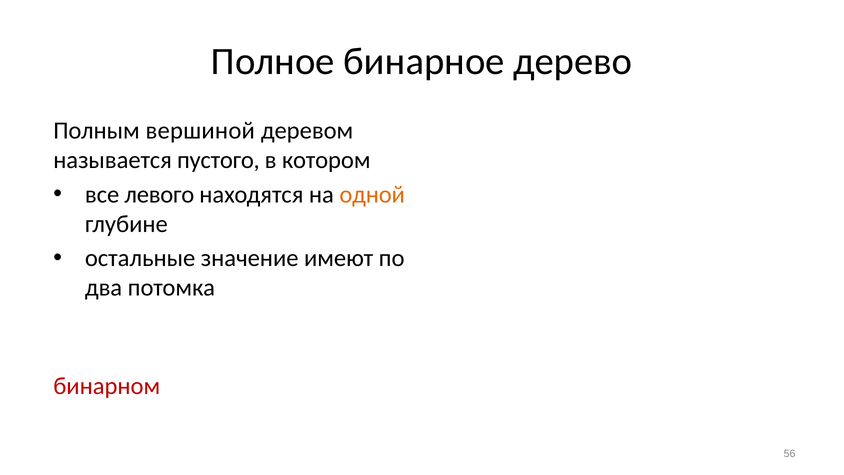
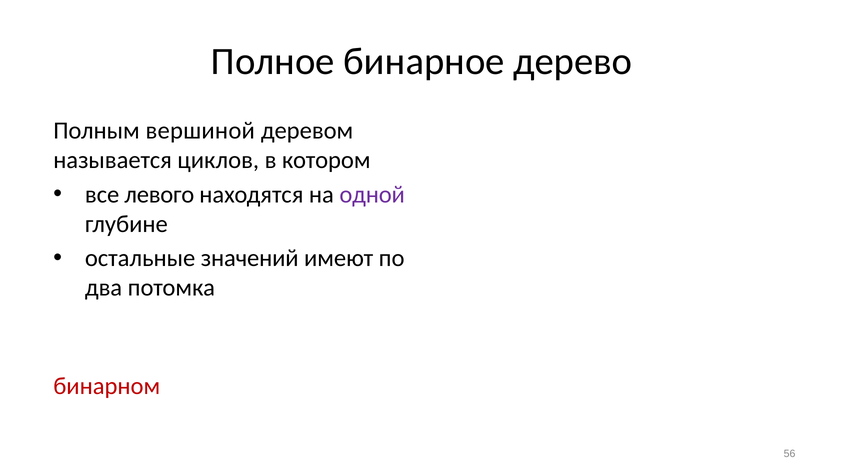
пустого: пустого -> циклов
одной colour: orange -> purple
значение: значение -> значений
